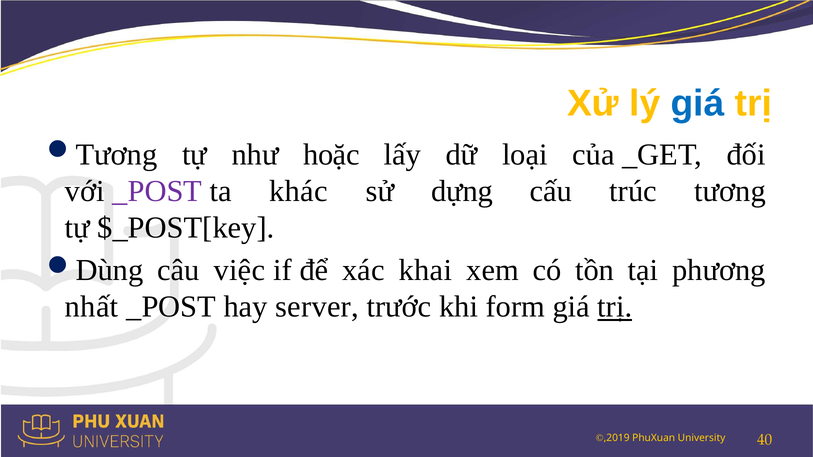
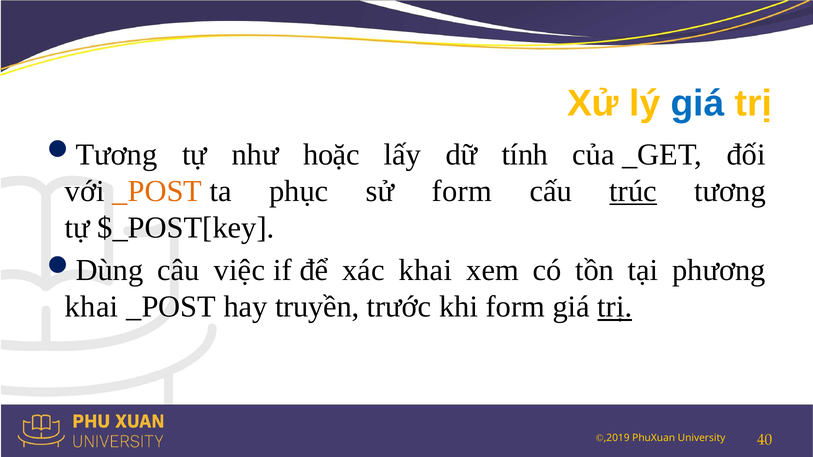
loại: loại -> tính
_POST at (157, 191) colour: purple -> orange
khác: khác -> phục
sử dựng: dựng -> form
trúc underline: none -> present
nhất at (92, 307): nhất -> khai
server: server -> truyền
